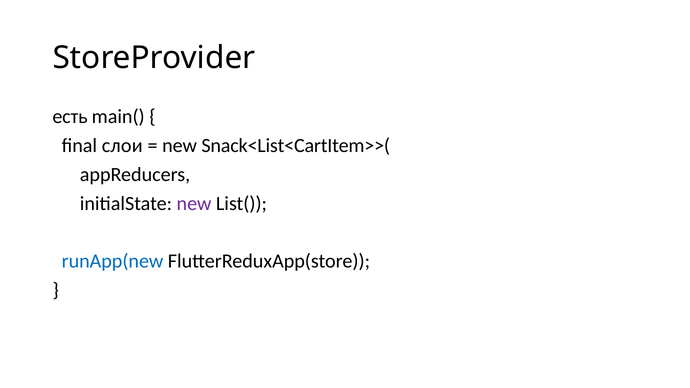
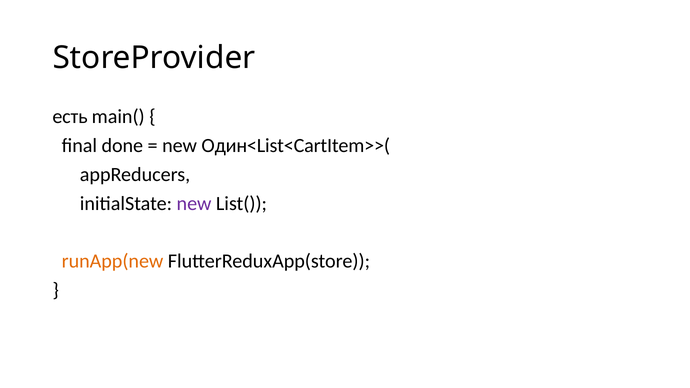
слои: слои -> done
Snack<List<CartItem>>(: Snack<List<CartItem>>( -> Один<List<CartItem>>(
runApp(new colour: blue -> orange
